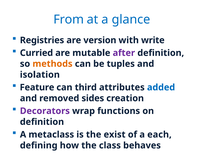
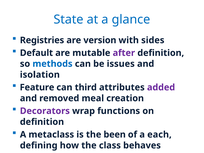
From: From -> State
write: write -> sides
Curried: Curried -> Default
methods colour: orange -> blue
tuples: tuples -> issues
added colour: blue -> purple
sides: sides -> meal
exist: exist -> been
